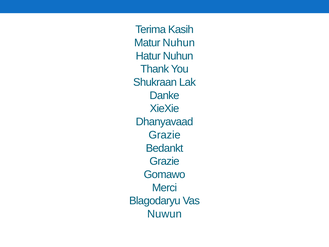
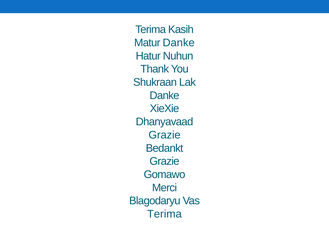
Matur Nuhun: Nuhun -> Danke
Nuwun at (164, 214): Nuwun -> Terima
